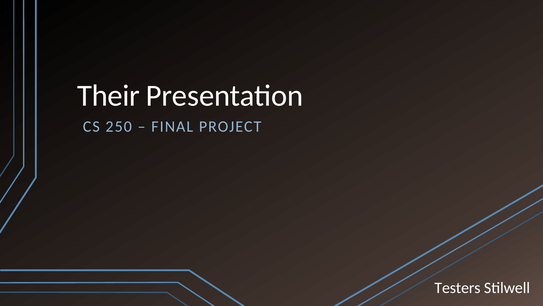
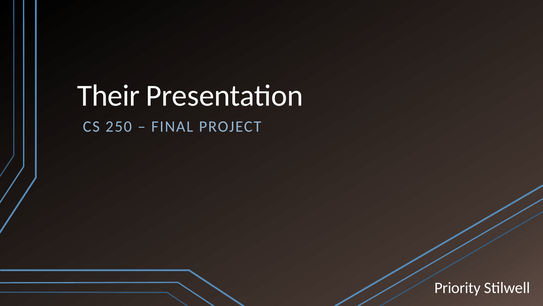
Testers: Testers -> Priority
